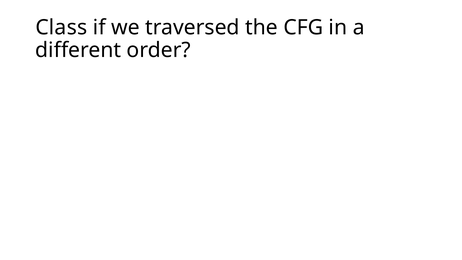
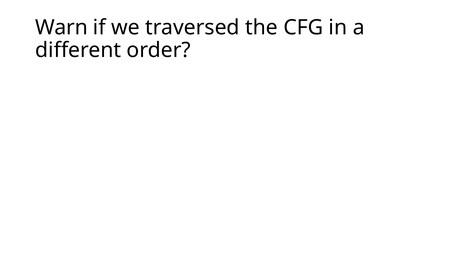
Class: Class -> Warn
